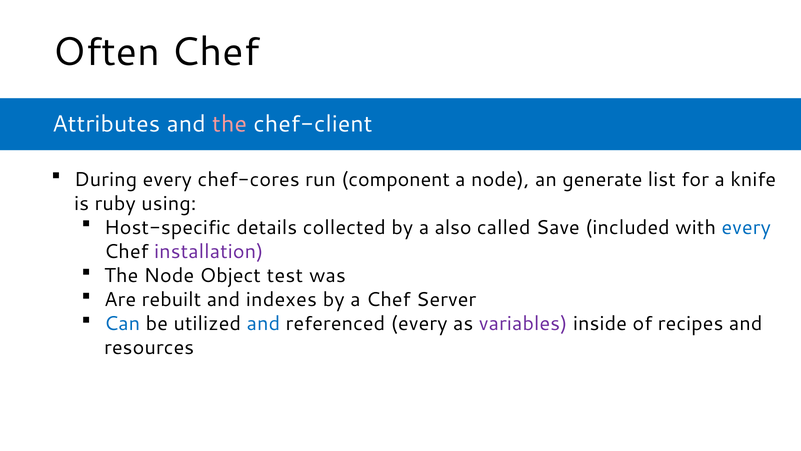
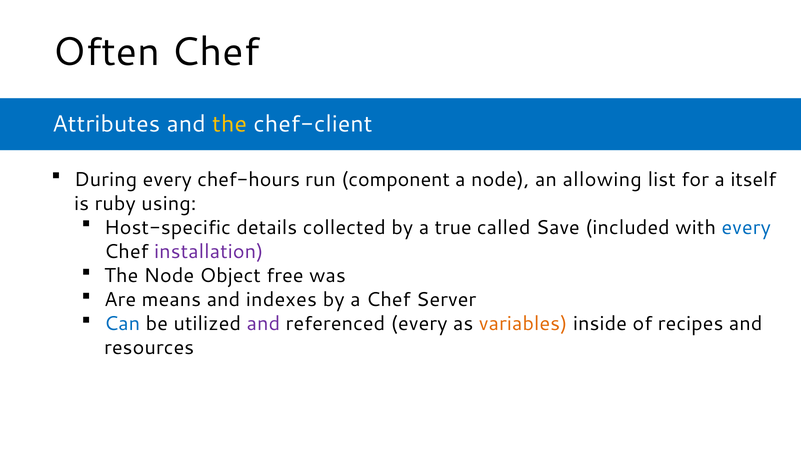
the at (230, 124) colour: pink -> yellow
chef-cores: chef-cores -> chef-hours
generate: generate -> allowing
knife: knife -> itself
also: also -> true
test: test -> free
rebuilt: rebuilt -> means
and at (263, 323) colour: blue -> purple
variables colour: purple -> orange
